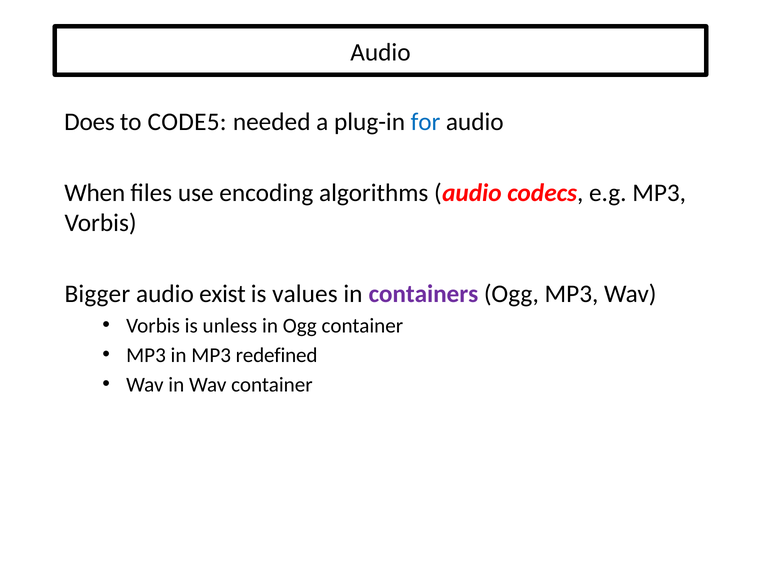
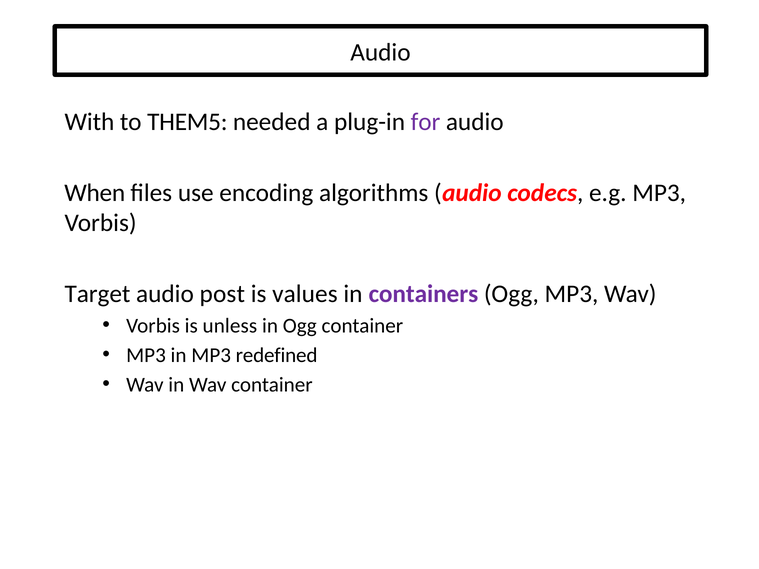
Does: Does -> With
CODE5: CODE5 -> THEM5
for colour: blue -> purple
Bigger: Bigger -> Target
exist: exist -> post
